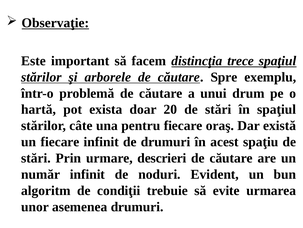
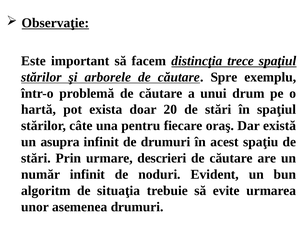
un fiecare: fiecare -> asupra
condiţii: condiţii -> situaţia
